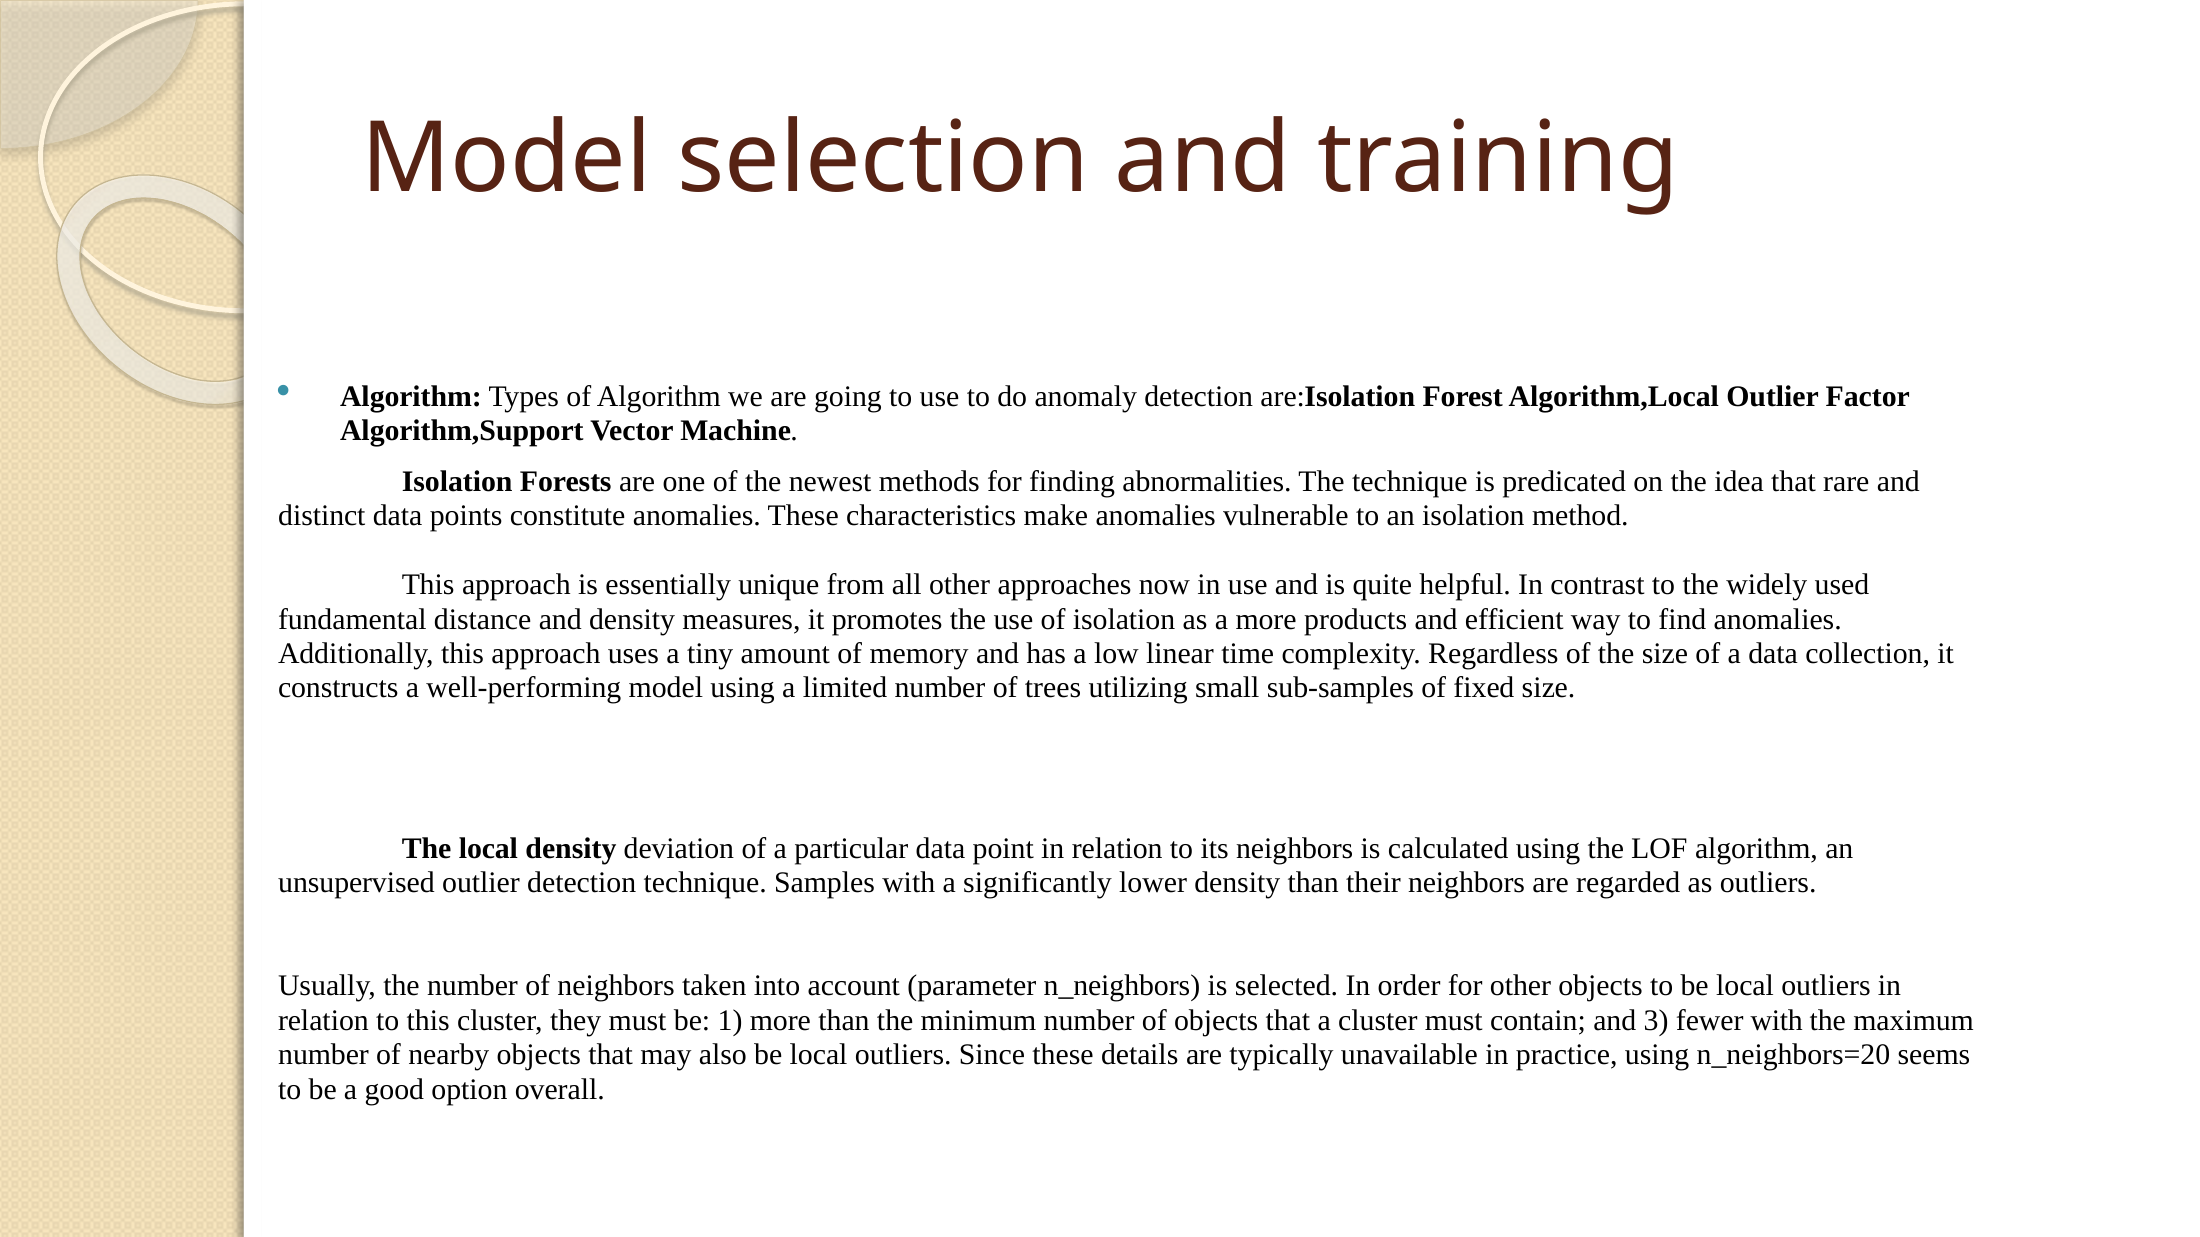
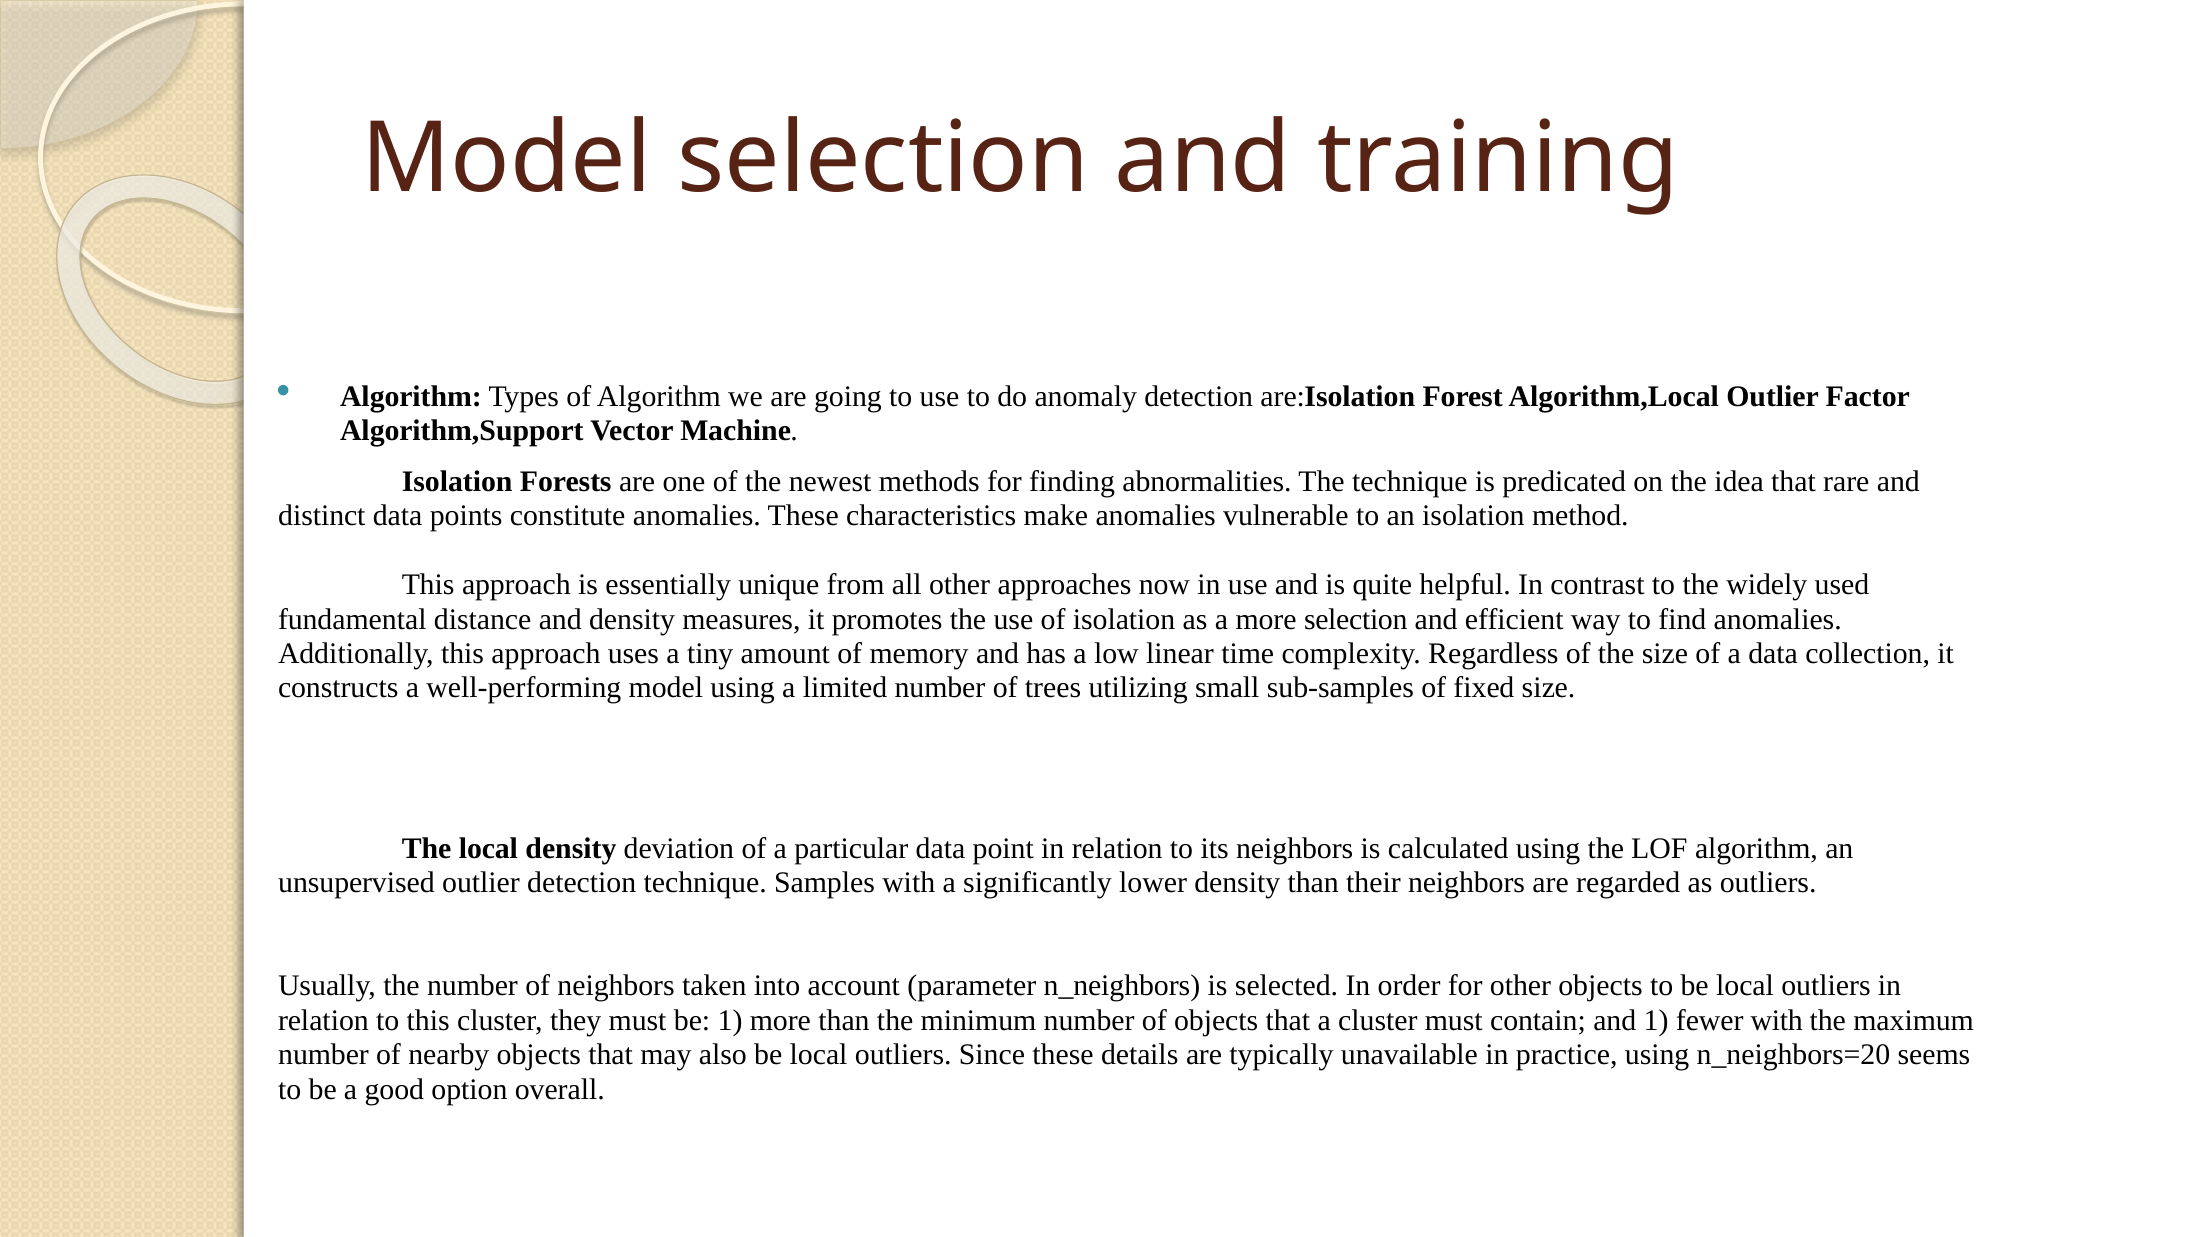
more products: products -> selection
and 3: 3 -> 1
